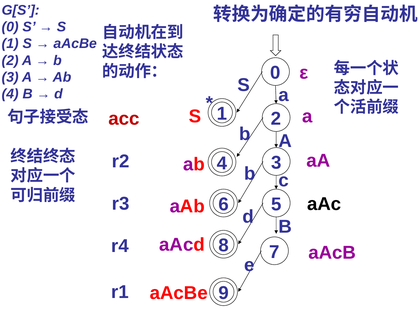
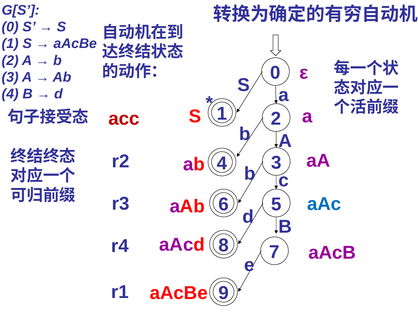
aAc colour: black -> blue
